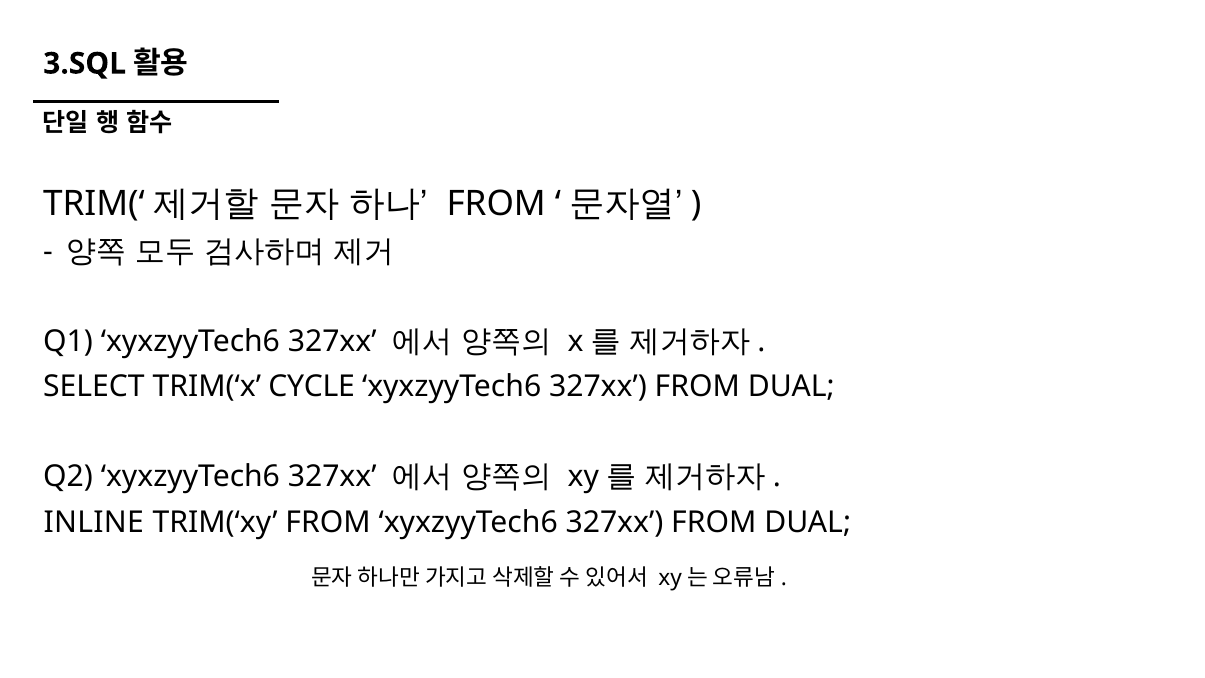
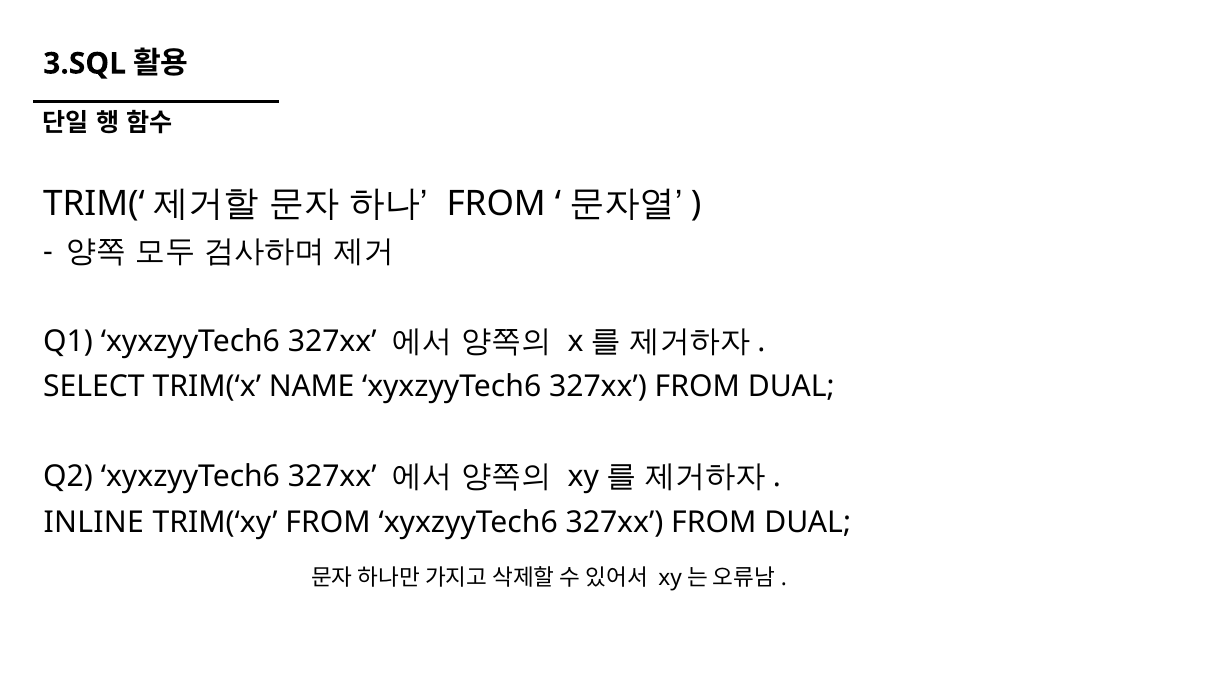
CYCLE: CYCLE -> NAME
